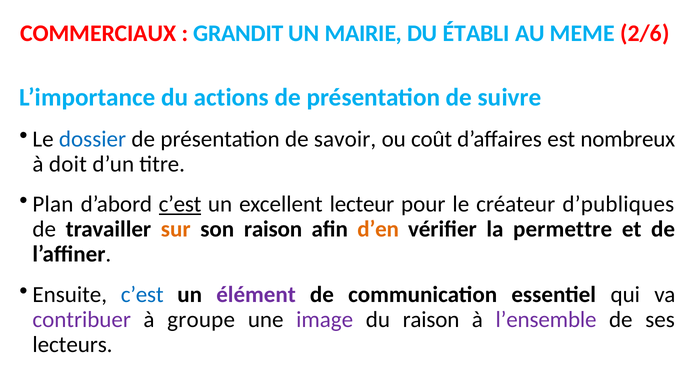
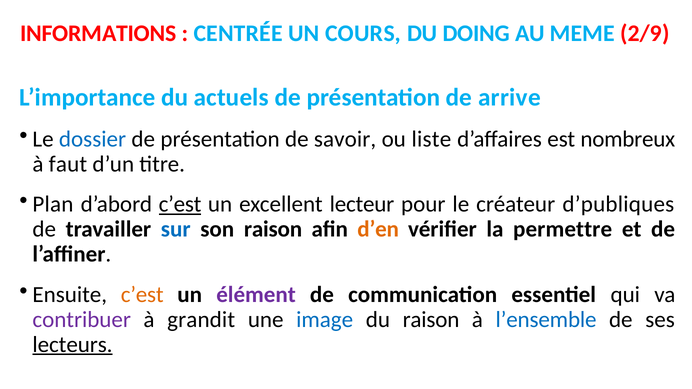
COMMERCIAUX: COMMERCIAUX -> INFORMATIONS
GRANDIT: GRANDIT -> CENTRÉE
MAIRIE: MAIRIE -> COURS
ÉTABLI: ÉTABLI -> DOING
2/6: 2/6 -> 2/9
actions: actions -> actuels
suivre: suivre -> arrive
coût: coût -> liste
doit: doit -> faut
sur colour: orange -> blue
c’est at (142, 295) colour: blue -> orange
groupe: groupe -> grandit
image colour: purple -> blue
l’ensemble colour: purple -> blue
lecteurs underline: none -> present
